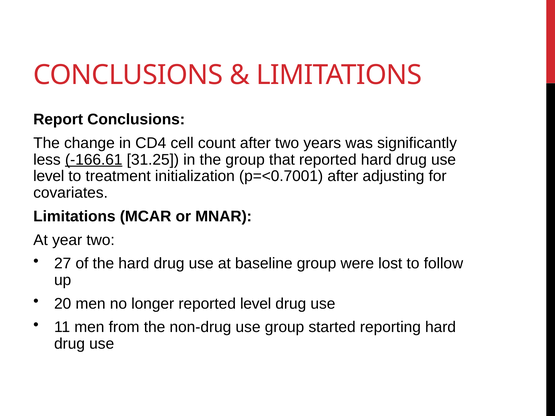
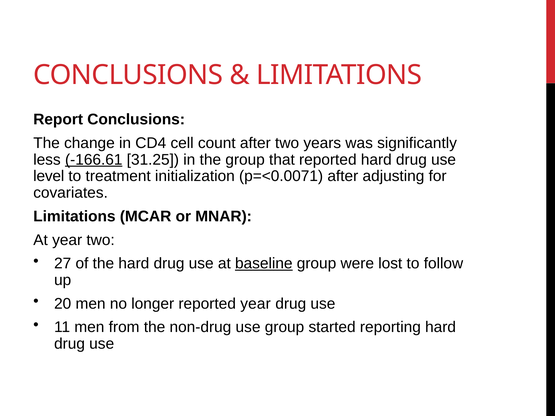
p=<0.7001: p=<0.7001 -> p=<0.0071
baseline underline: none -> present
reported level: level -> year
